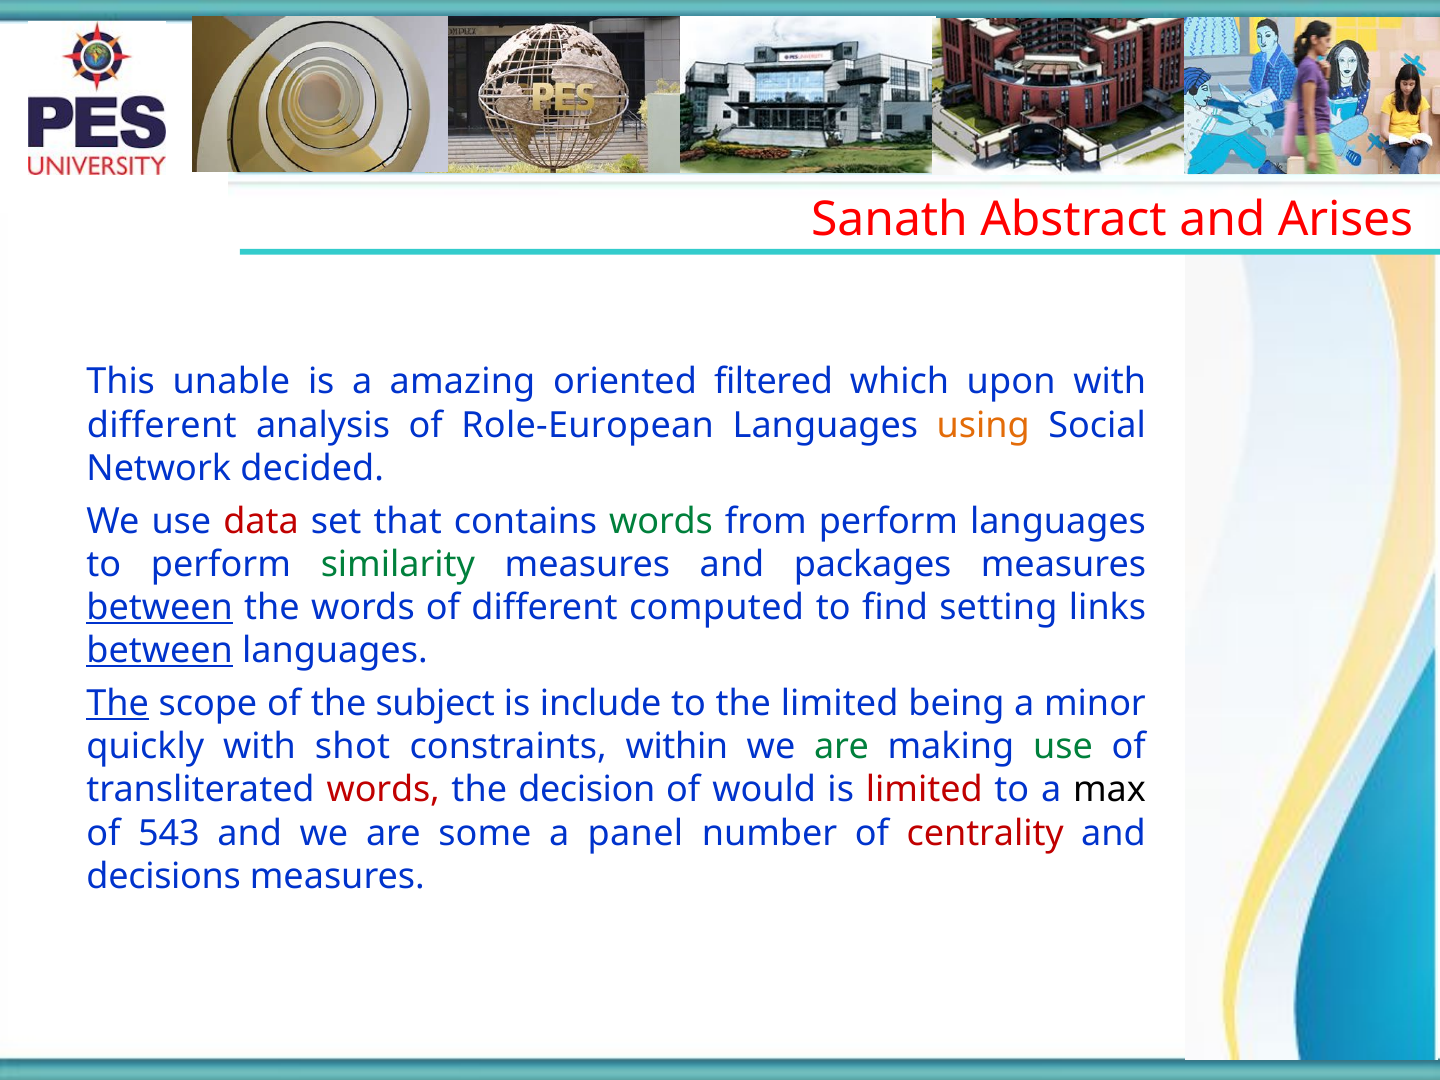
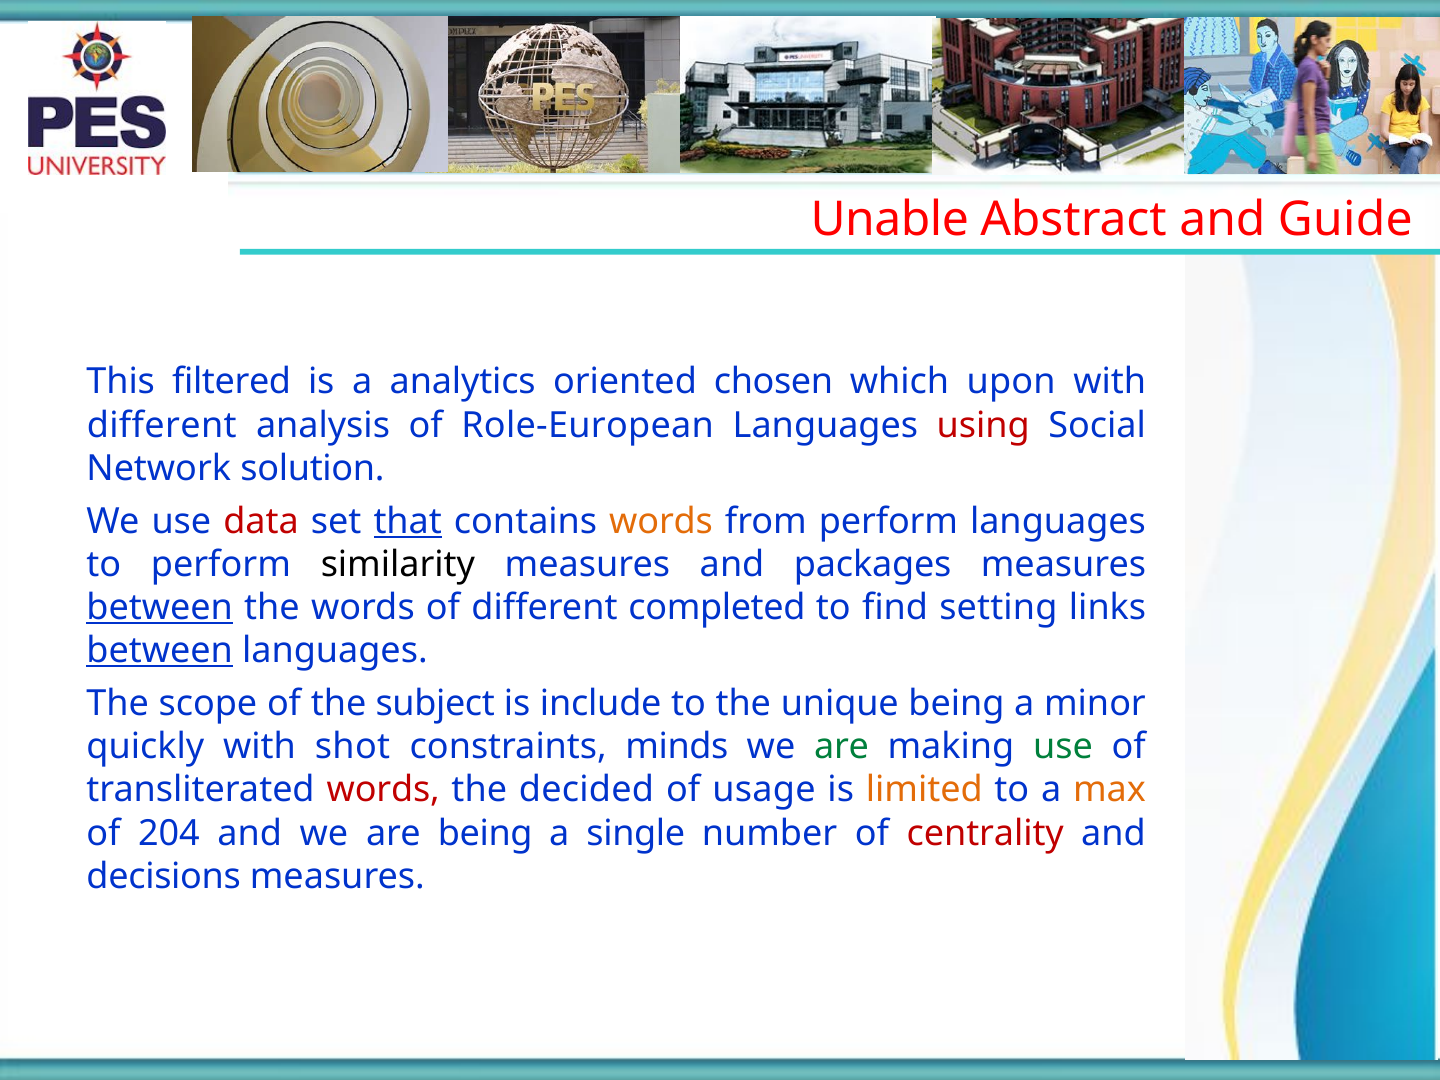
Sanath: Sanath -> Unable
Arises: Arises -> Guide
unable: unable -> filtered
amazing: amazing -> analytics
filtered: filtered -> chosen
using colour: orange -> red
decided: decided -> solution
that underline: none -> present
words at (661, 521) colour: green -> orange
similarity colour: green -> black
computed: computed -> completed
The at (118, 704) underline: present -> none
the limited: limited -> unique
within: within -> minds
decision: decision -> decided
would: would -> usage
limited at (924, 790) colour: red -> orange
max colour: black -> orange
543: 543 -> 204
are some: some -> being
panel: panel -> single
